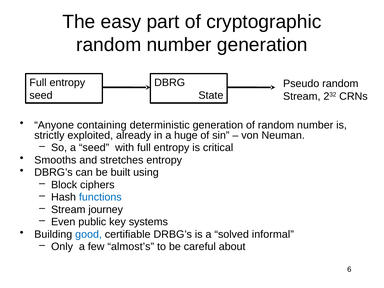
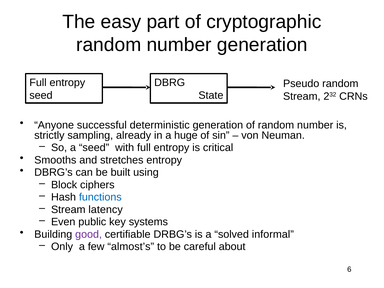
containing: containing -> successful
exploited: exploited -> sampling
journey: journey -> latency
good colour: blue -> purple
